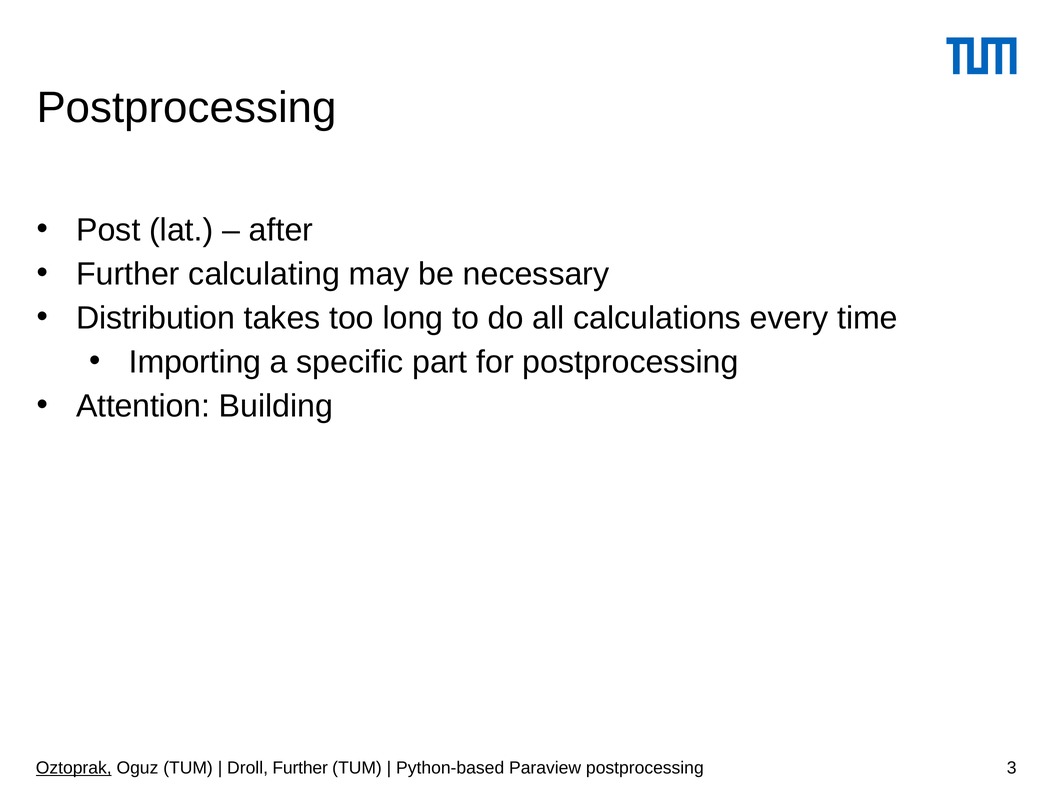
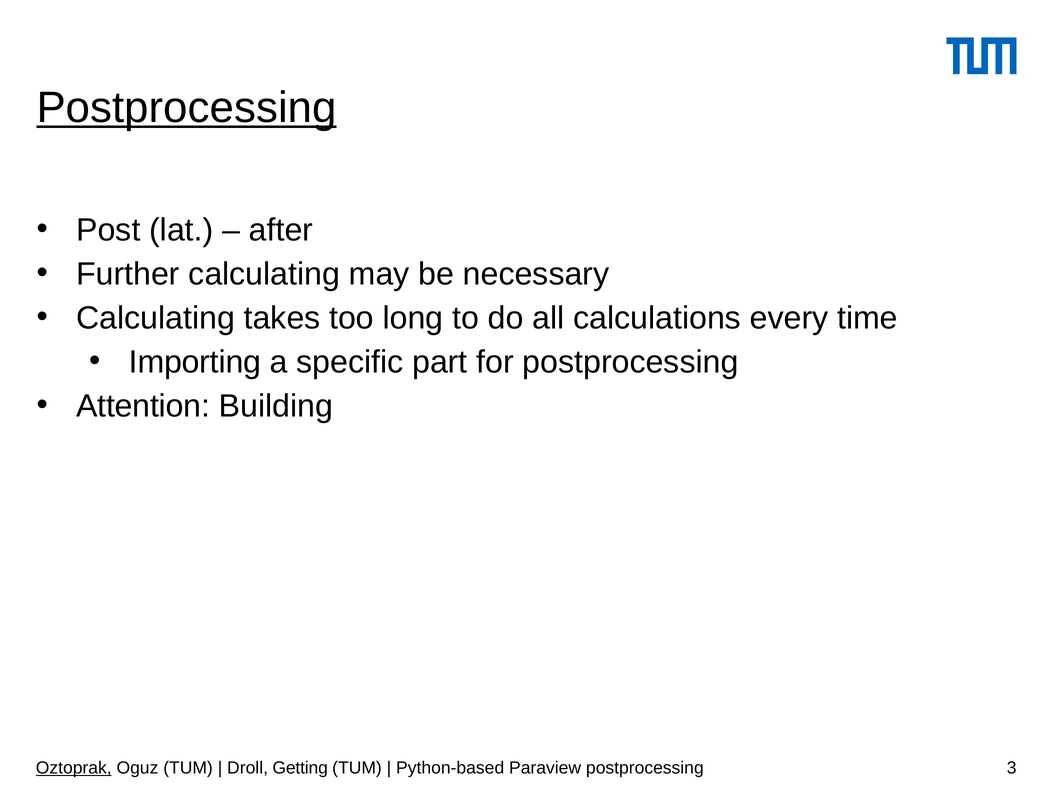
Postprocessing at (187, 108) underline: none -> present
Distribution at (156, 318): Distribution -> Calculating
Droll Further: Further -> Getting
